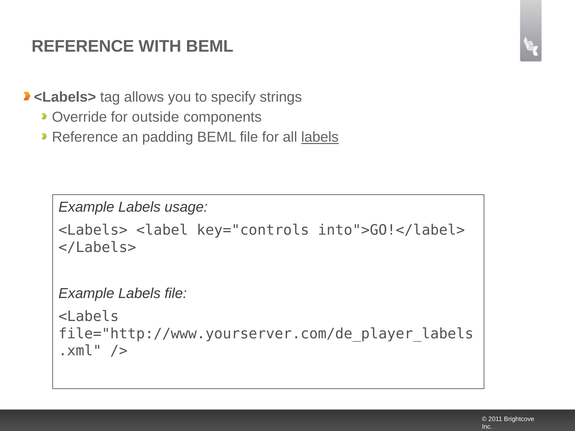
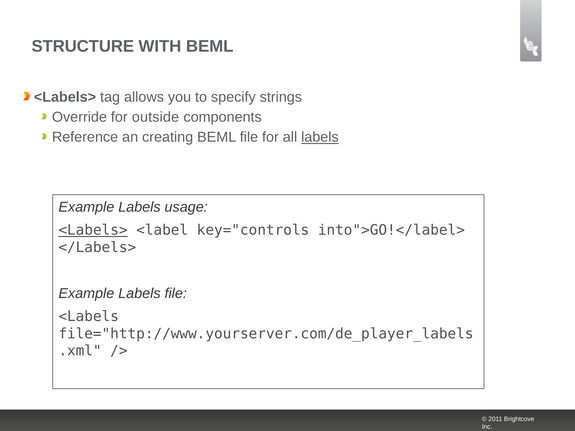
REFERENCE at (83, 46): REFERENCE -> STRUCTURE
padding: padding -> creating
<Labels> at (93, 230) underline: none -> present
